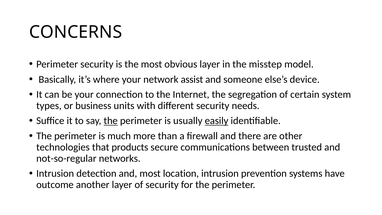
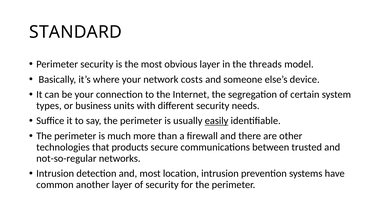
CONCERNS: CONCERNS -> STANDARD
misstep: misstep -> threads
assist: assist -> costs
the at (111, 121) underline: present -> none
outcome: outcome -> common
